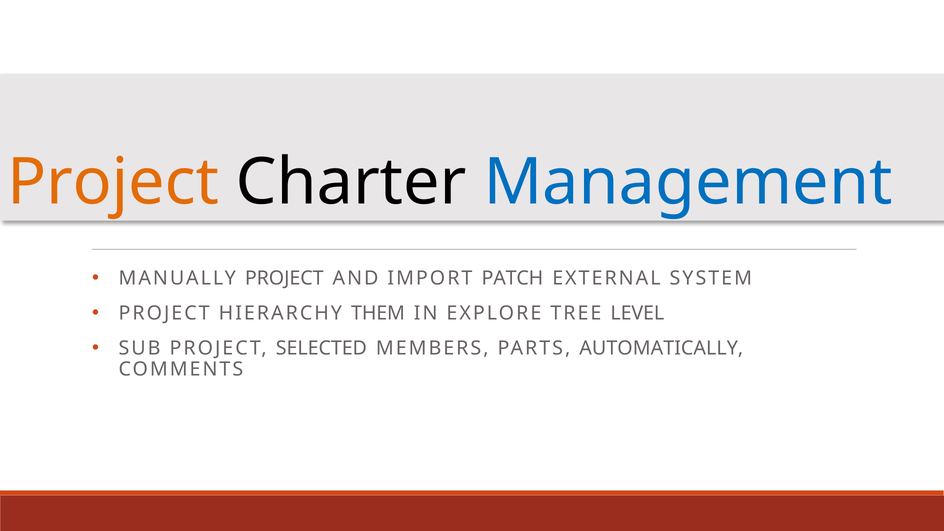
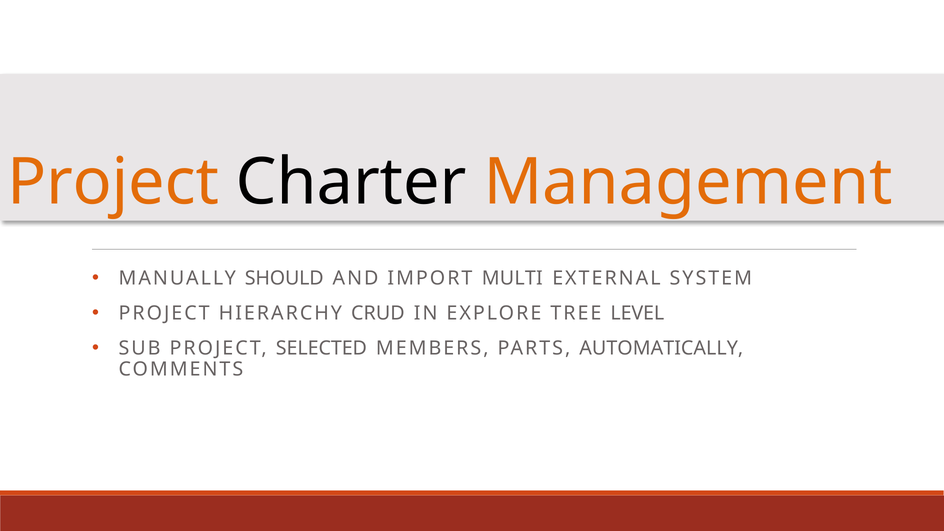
Management colour: blue -> orange
MANUALLY PROJECT: PROJECT -> SHOULD
PATCH: PATCH -> MULTI
THEM: THEM -> CRUD
